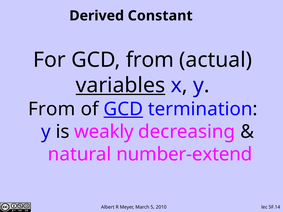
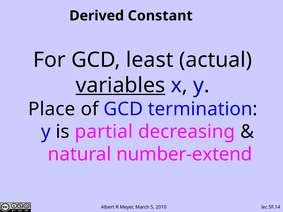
GCD from: from -> least
From at (52, 109): From -> Place
GCD at (123, 109) underline: present -> none
weakly: weakly -> partial
